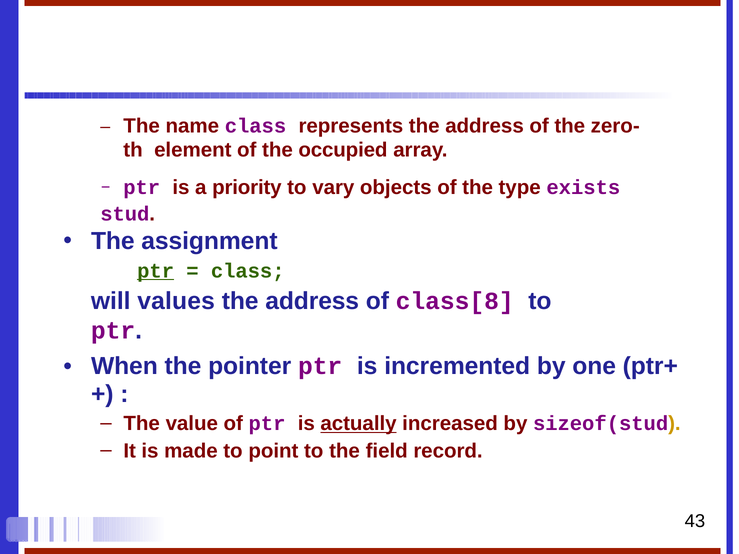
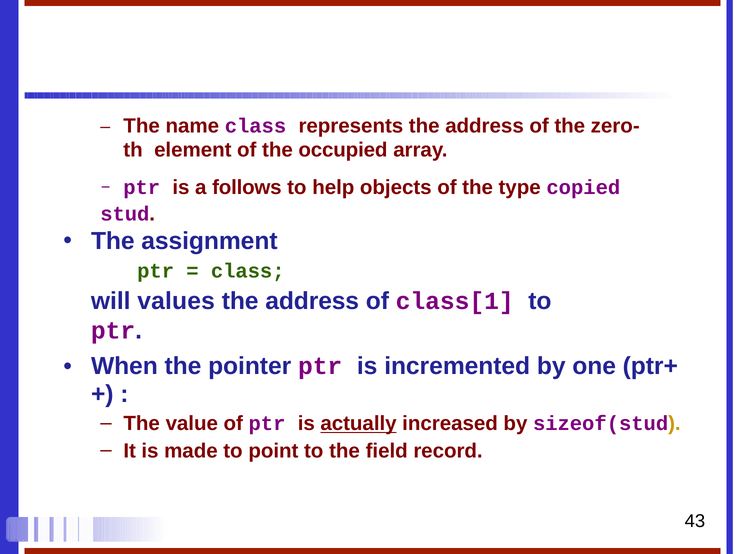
priority: priority -> follows
vary: vary -> help
exists: exists -> copied
ptr at (156, 271) underline: present -> none
class[8: class[8 -> class[1
